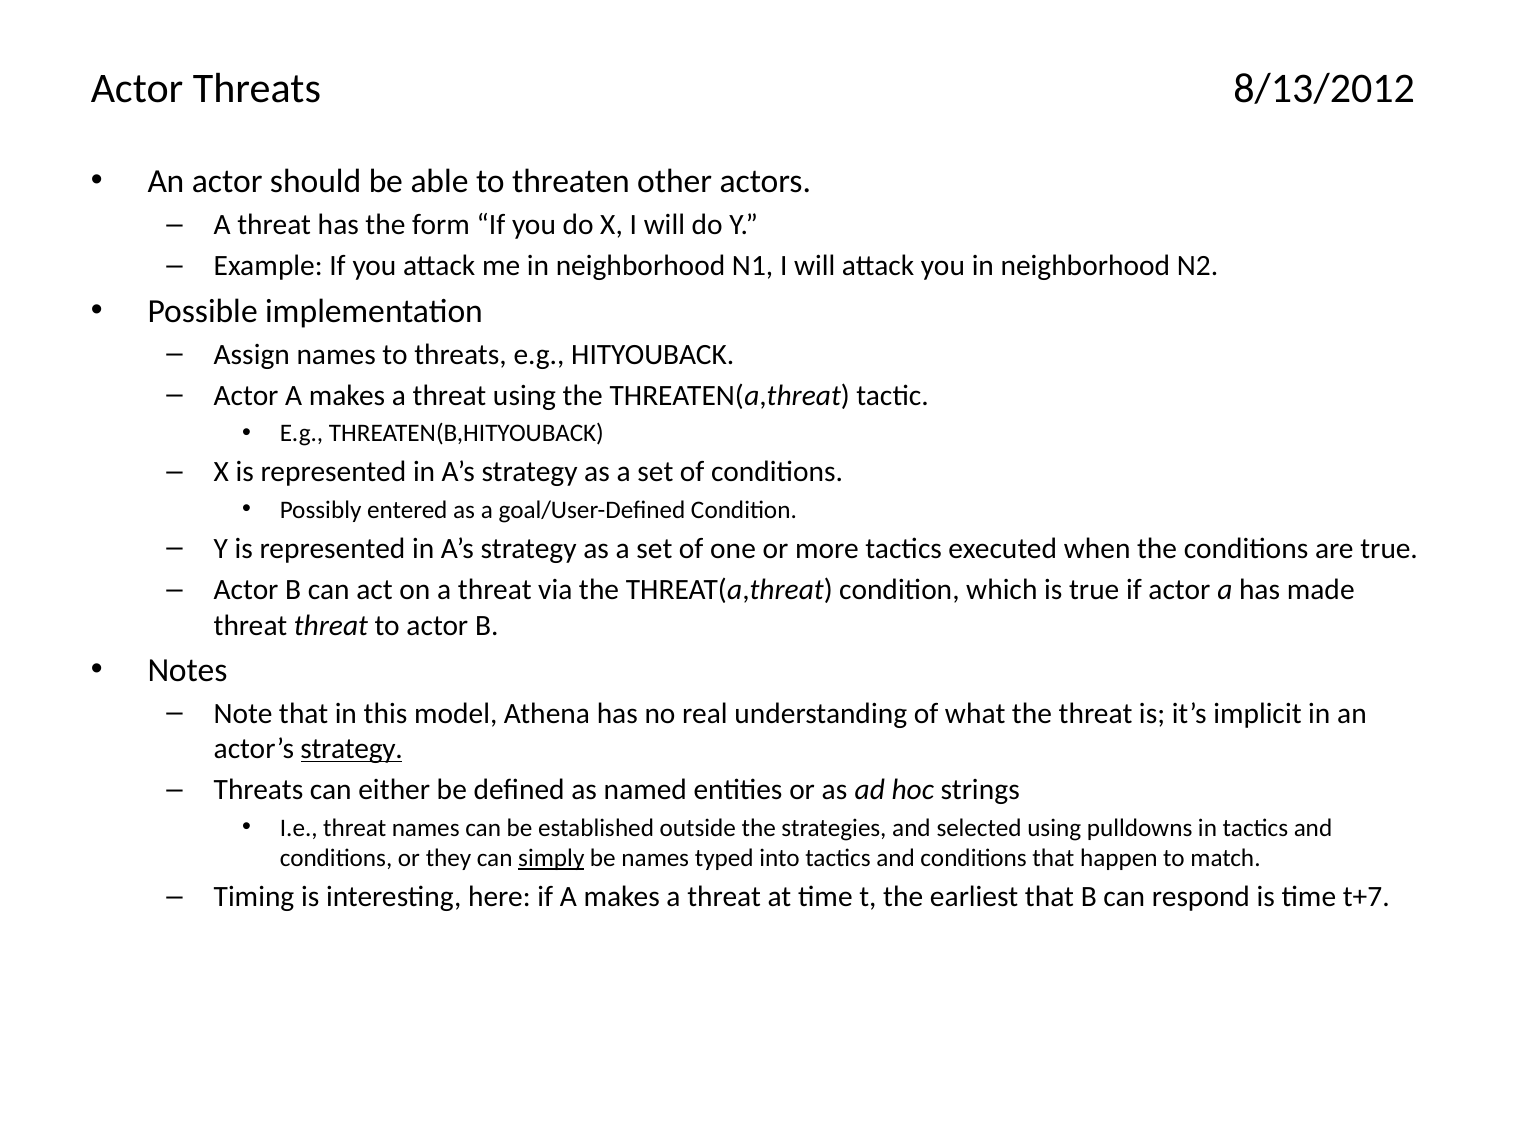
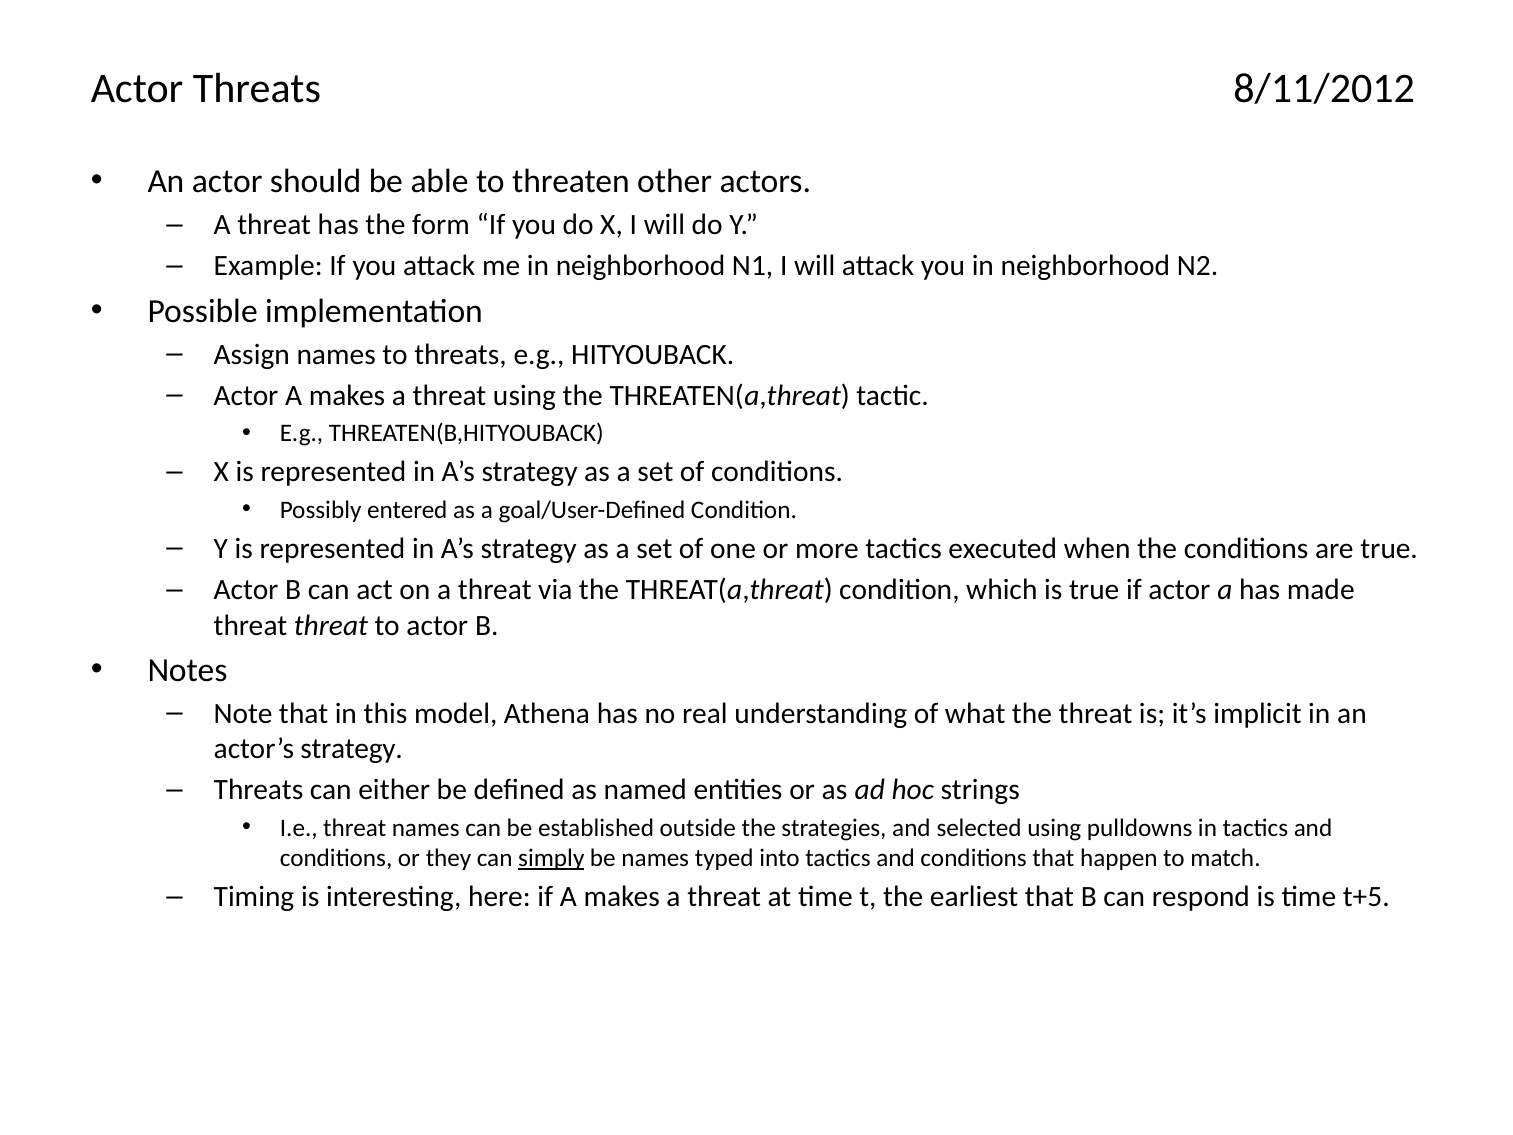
8/13/2012: 8/13/2012 -> 8/11/2012
strategy at (352, 749) underline: present -> none
t+7: t+7 -> t+5
